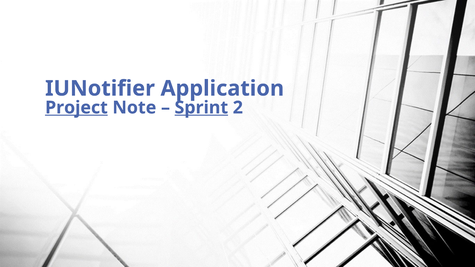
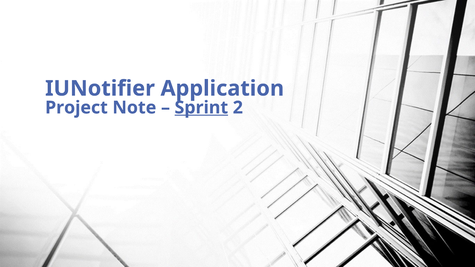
Project underline: present -> none
